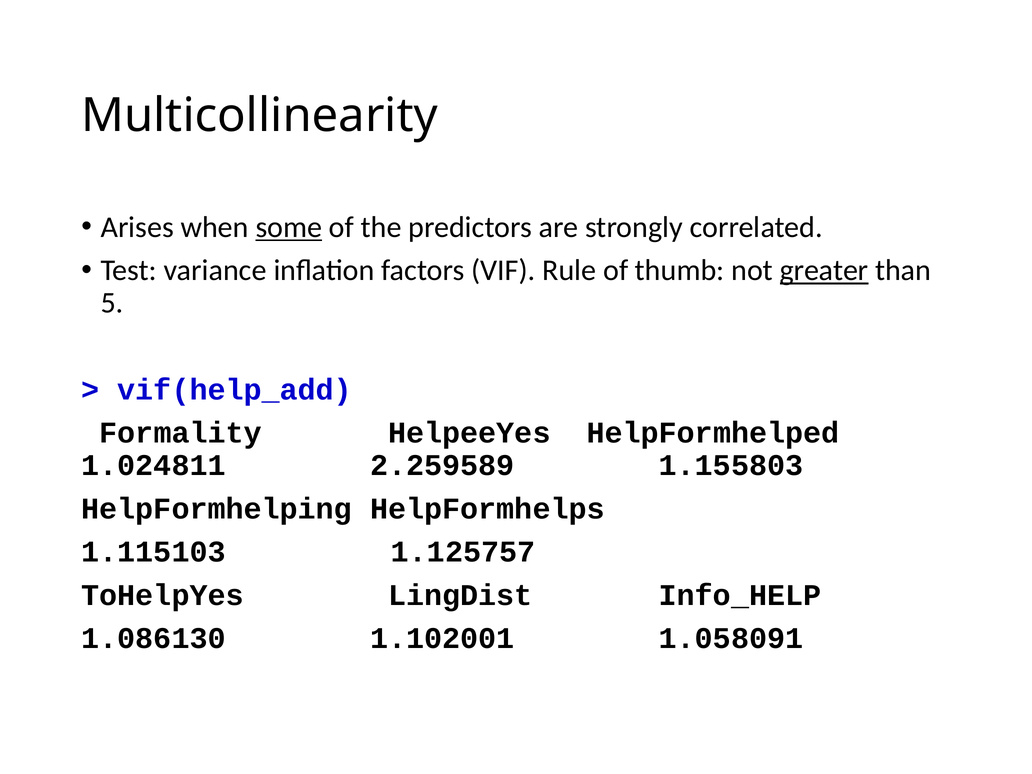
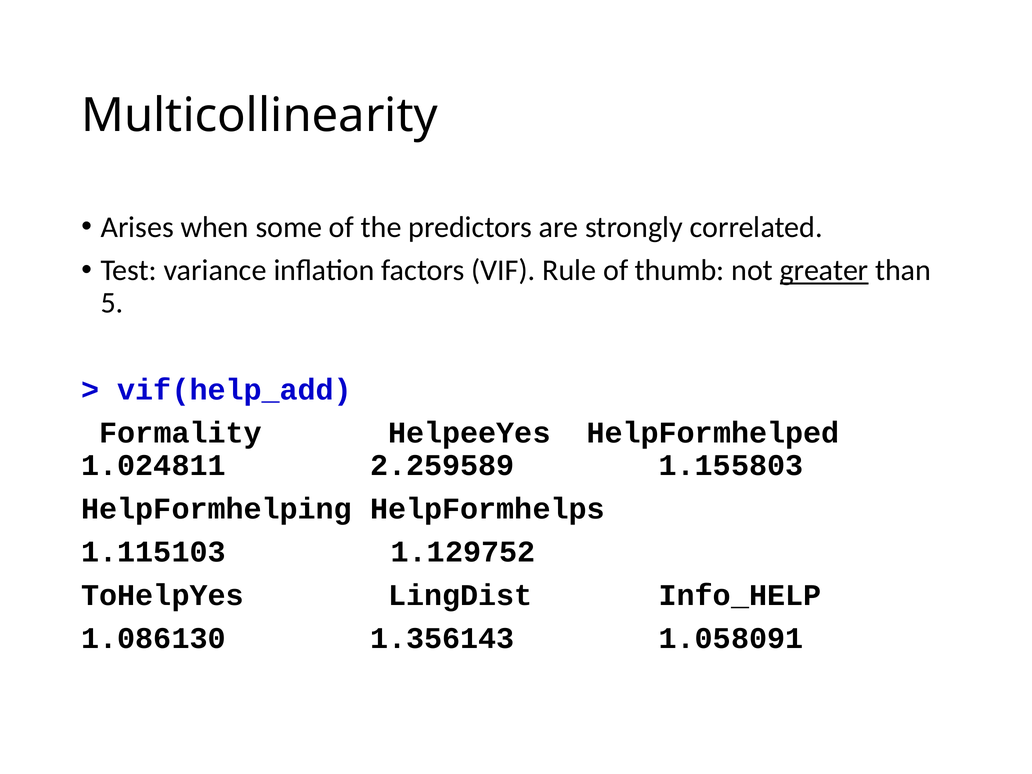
some underline: present -> none
1.125757: 1.125757 -> 1.129752
1.102001: 1.102001 -> 1.356143
